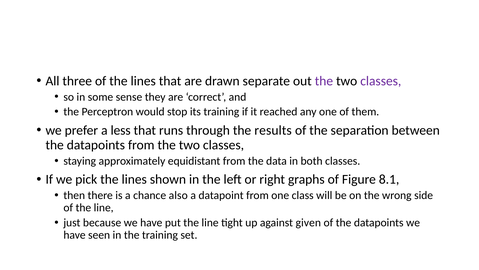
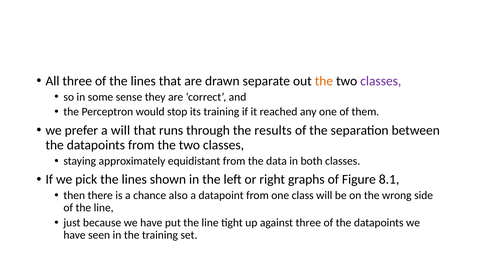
the at (324, 81) colour: purple -> orange
a less: less -> will
against given: given -> three
